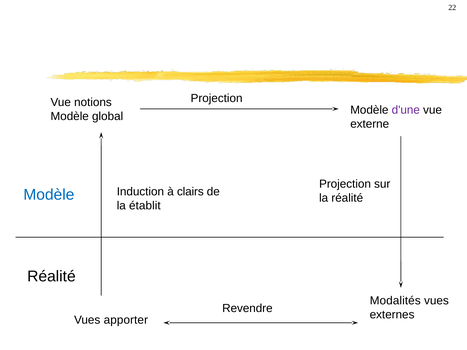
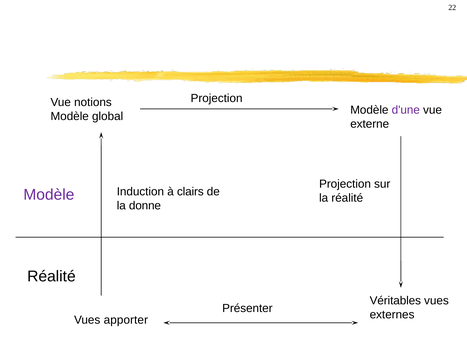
Modèle at (49, 195) colour: blue -> purple
établit: établit -> donne
Modalités: Modalités -> Véritables
Revendre: Revendre -> Présenter
